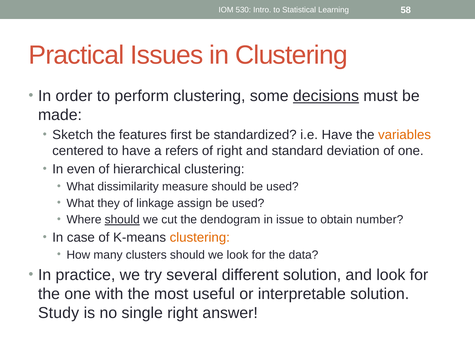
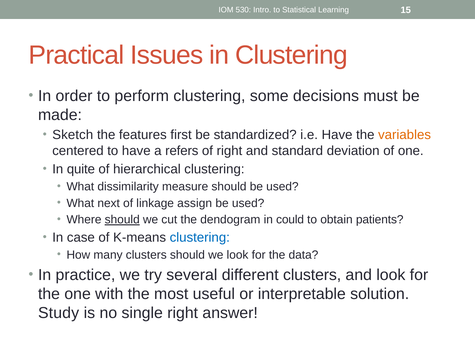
58: 58 -> 15
decisions underline: present -> none
even: even -> quite
they: they -> next
issue: issue -> could
number: number -> patients
clustering at (200, 238) colour: orange -> blue
different solution: solution -> clusters
